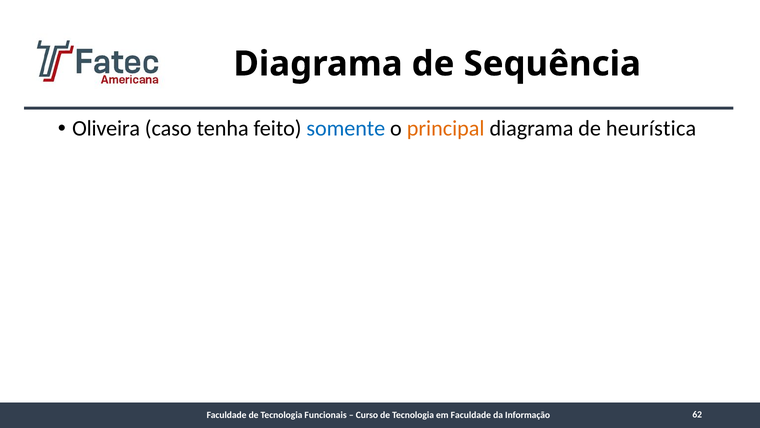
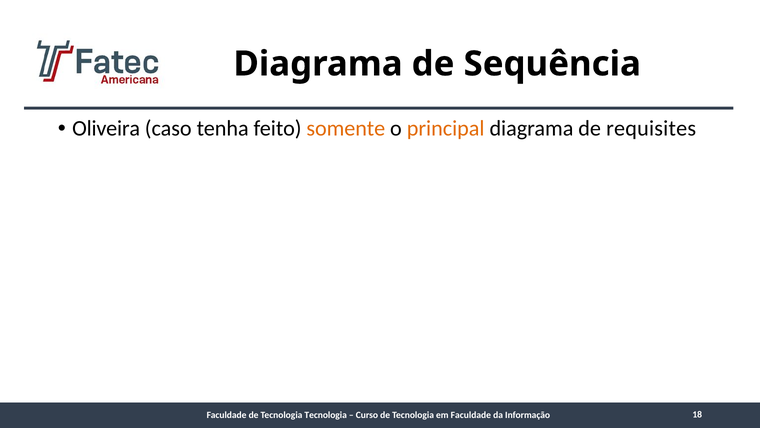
somente colour: blue -> orange
heurística: heurística -> requisites
Tecnologia Funcionais: Funcionais -> Tecnologia
62: 62 -> 18
